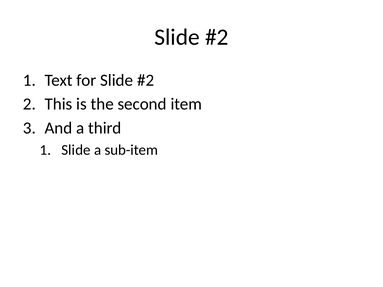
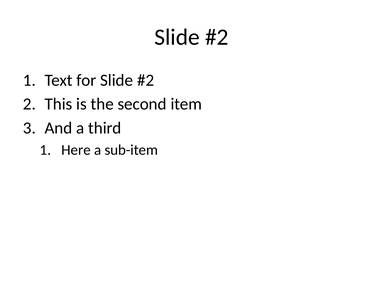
Slide at (76, 150): Slide -> Here
